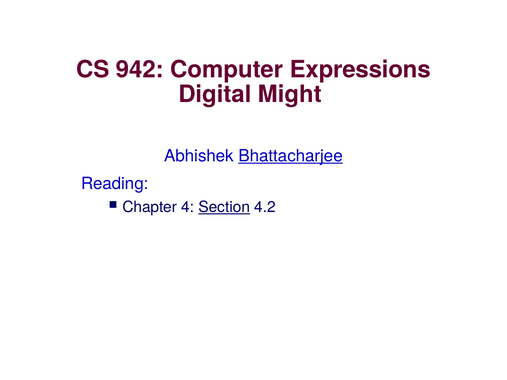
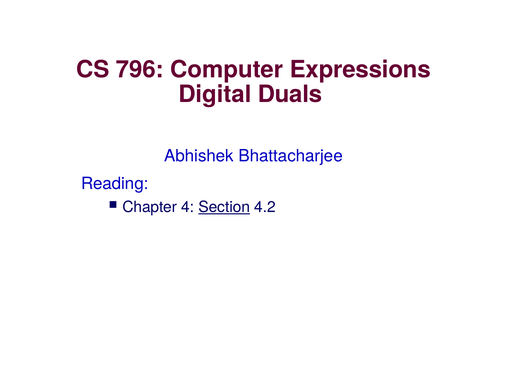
942: 942 -> 796
Might: Might -> Duals
Bhattacharjee underline: present -> none
